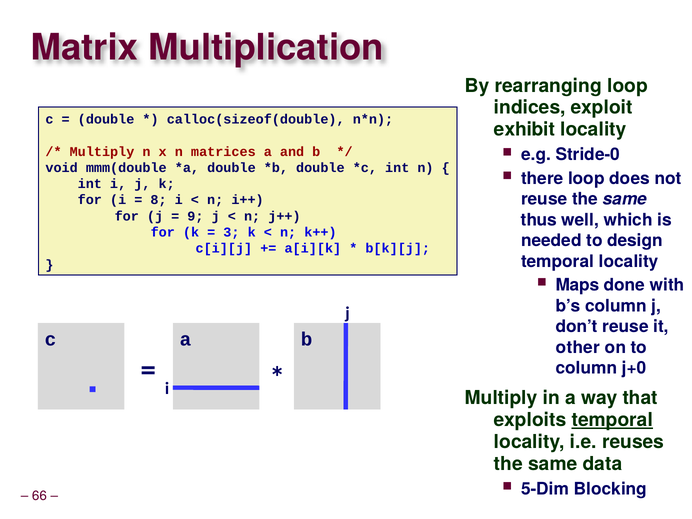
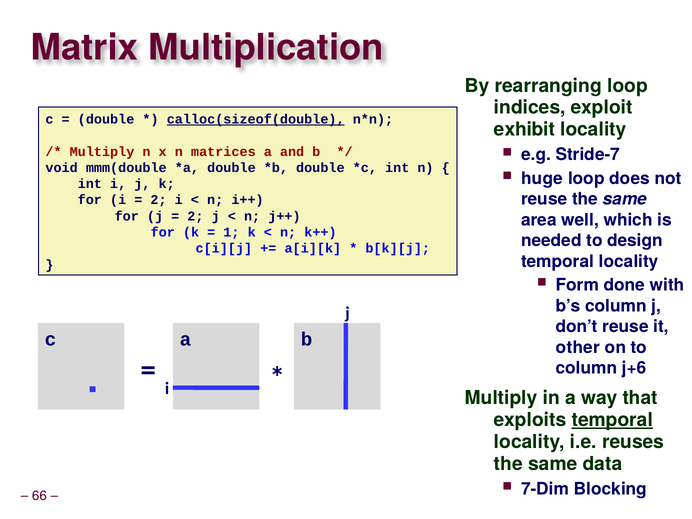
calloc(sizeof(double underline: none -> present
Stride-0: Stride-0 -> Stride-7
there: there -> huge
8 at (159, 200): 8 -> 2
9 at (195, 216): 9 -> 2
thus: thus -> area
3: 3 -> 1
Maps: Maps -> Form
j+0: j+0 -> j+6
5-Dim: 5-Dim -> 7-Dim
